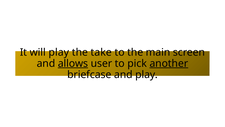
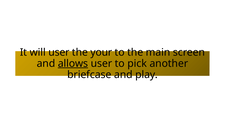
will play: play -> user
take: take -> your
another underline: present -> none
